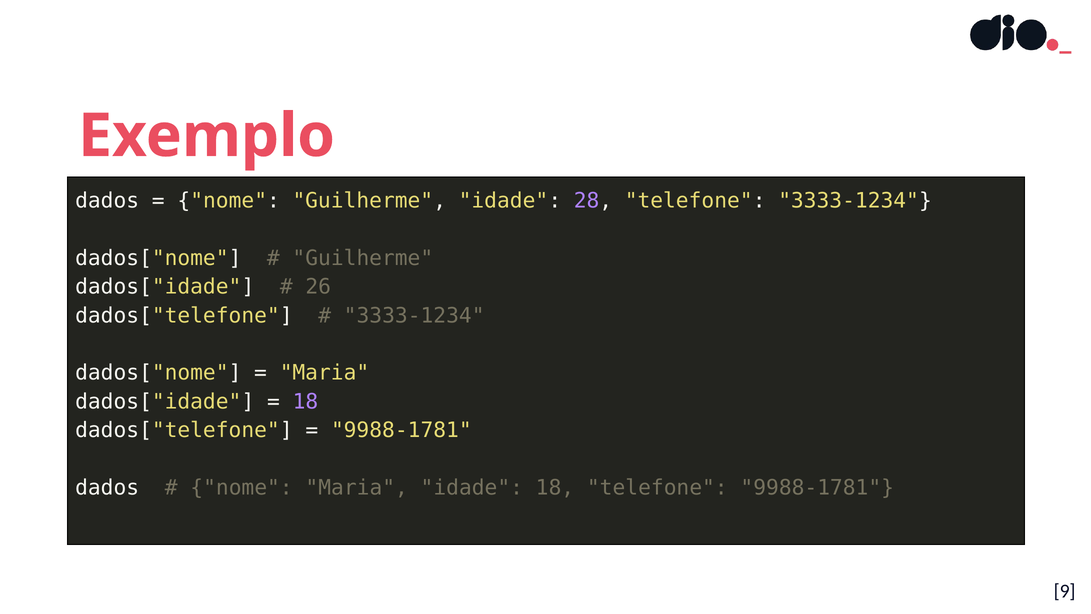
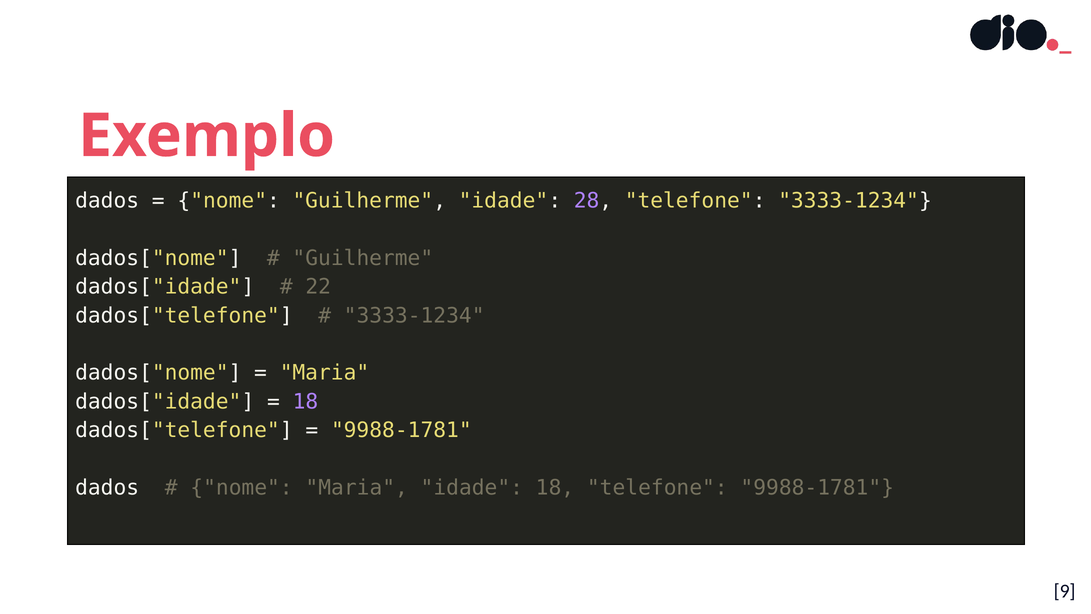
26: 26 -> 22
